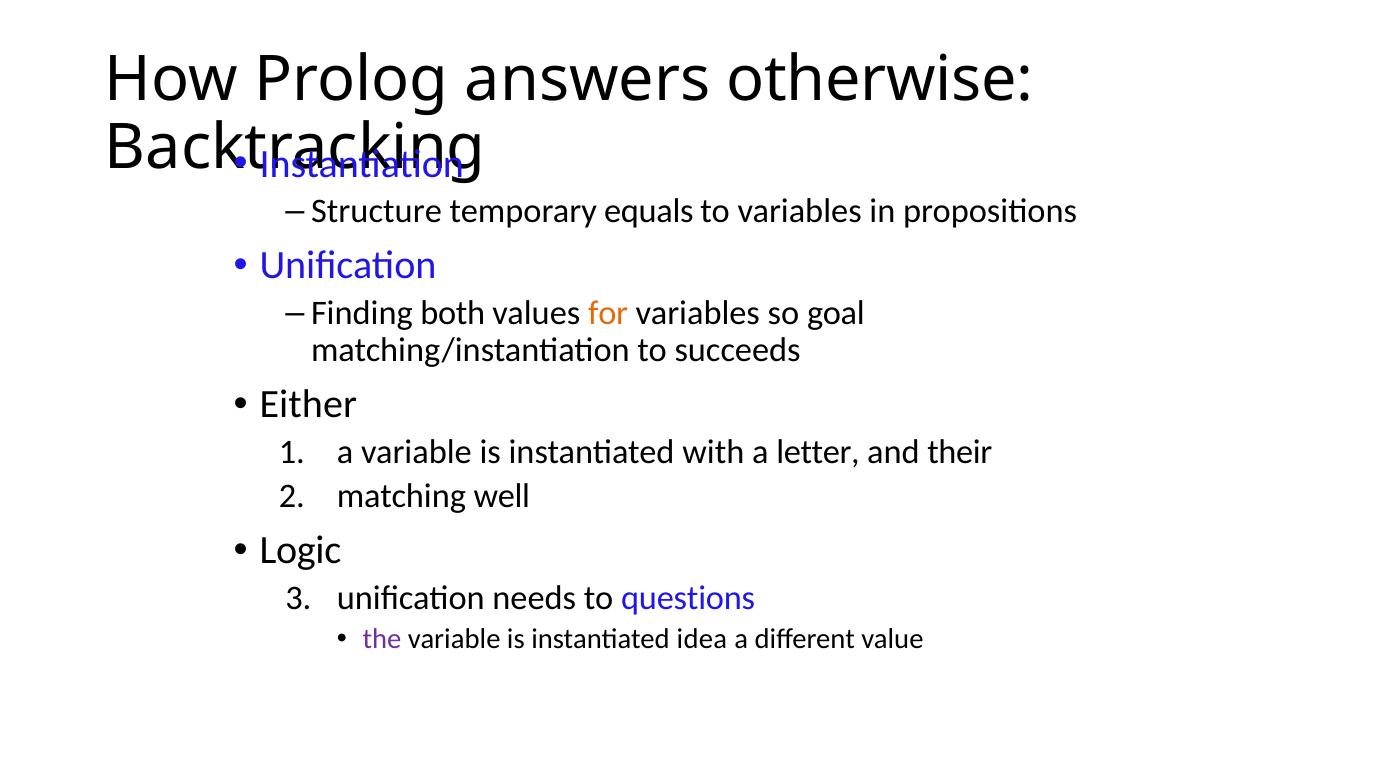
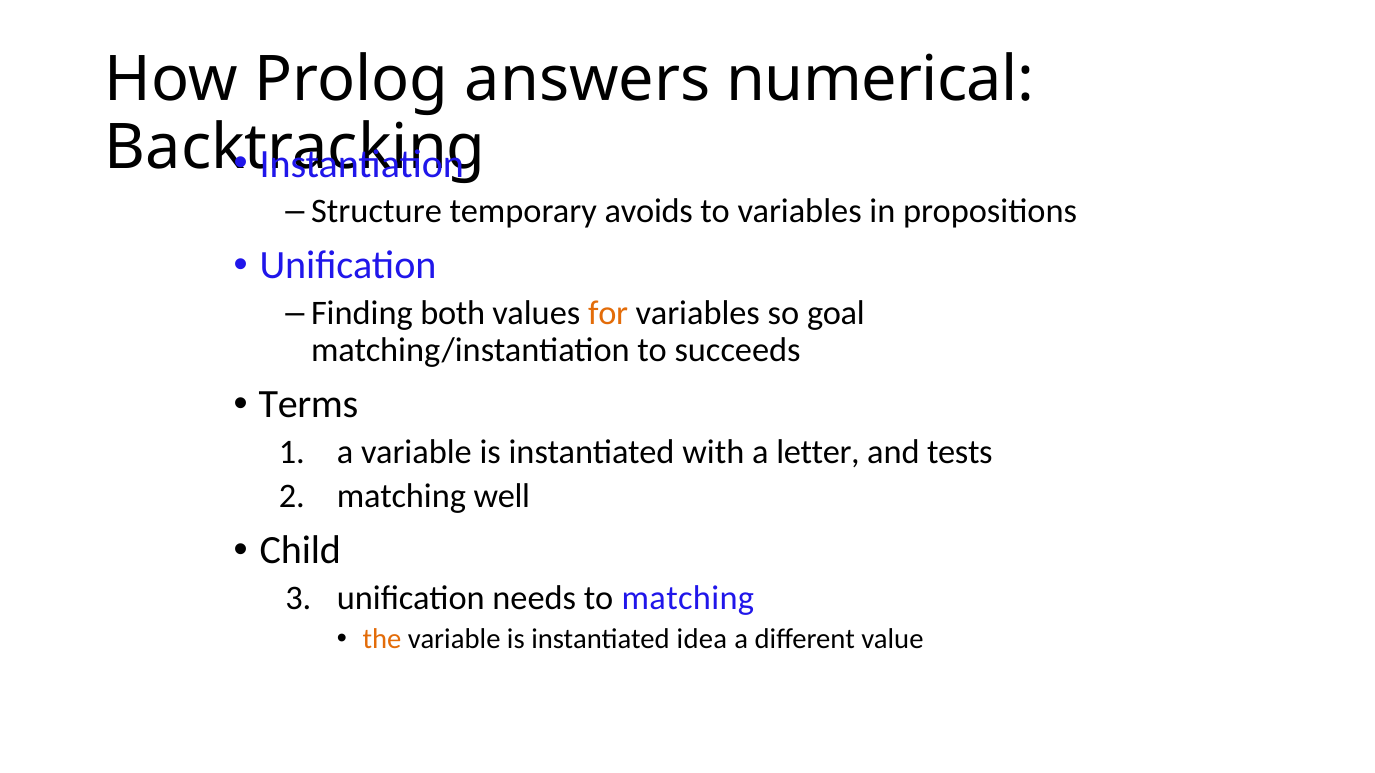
otherwise: otherwise -> numerical
equals: equals -> avoids
Either: Either -> Terms
their: their -> tests
Logic: Logic -> Child
to questions: questions -> matching
the colour: purple -> orange
